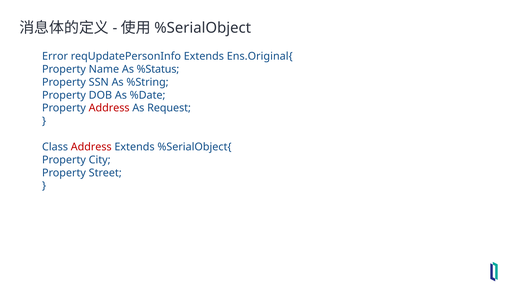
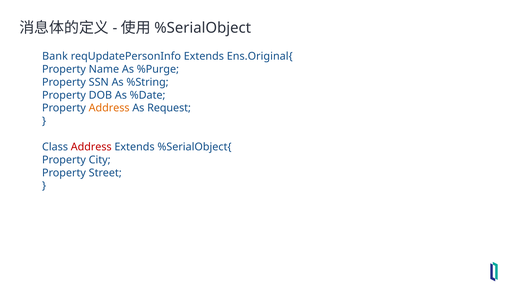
Error: Error -> Bank
%Status: %Status -> %Purge
Address at (109, 108) colour: red -> orange
